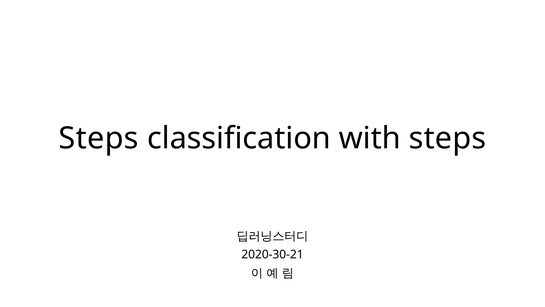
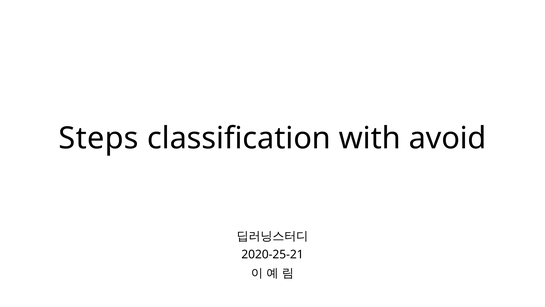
with steps: steps -> avoid
2020-30-21: 2020-30-21 -> 2020-25-21
